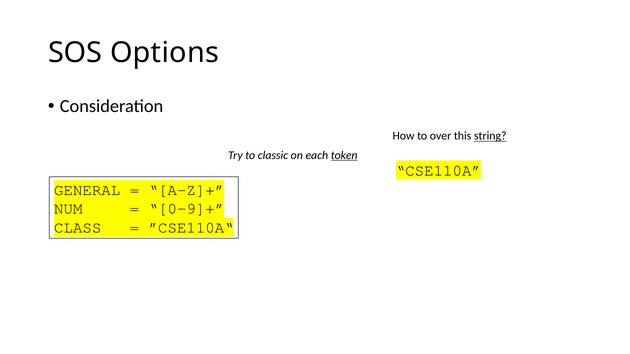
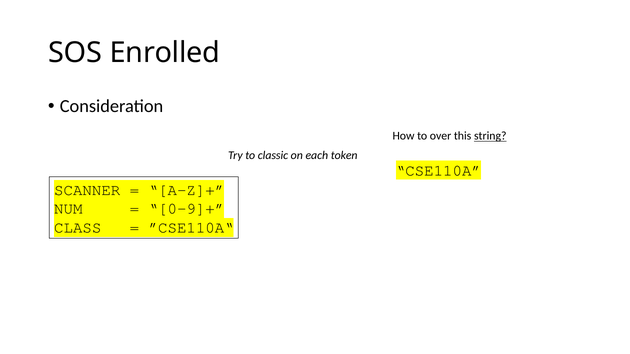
Options: Options -> Enrolled
token underline: present -> none
GENERAL: GENERAL -> SCANNER
